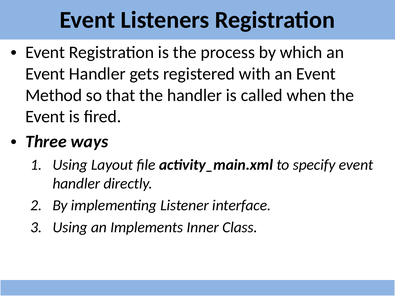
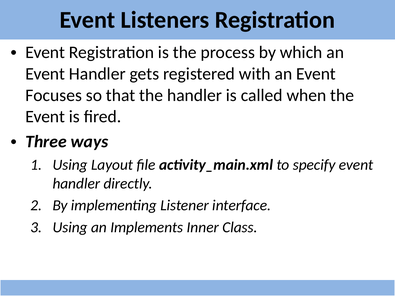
Method: Method -> Focuses
